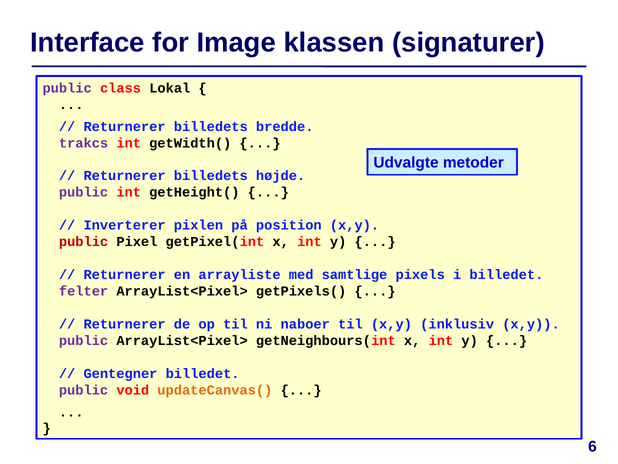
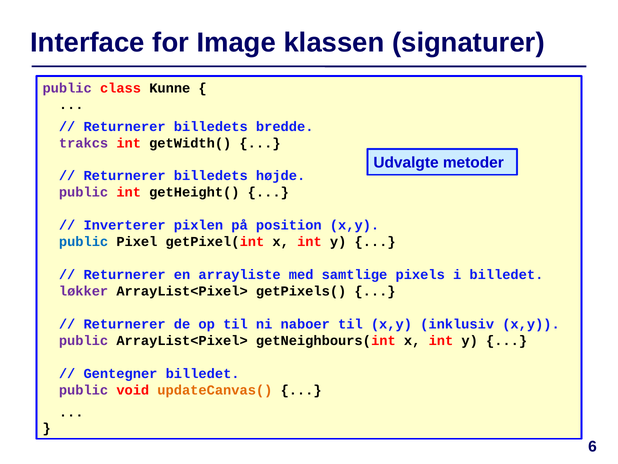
Lokal: Lokal -> Kunne
public at (84, 242) colour: red -> blue
felter: felter -> løkker
